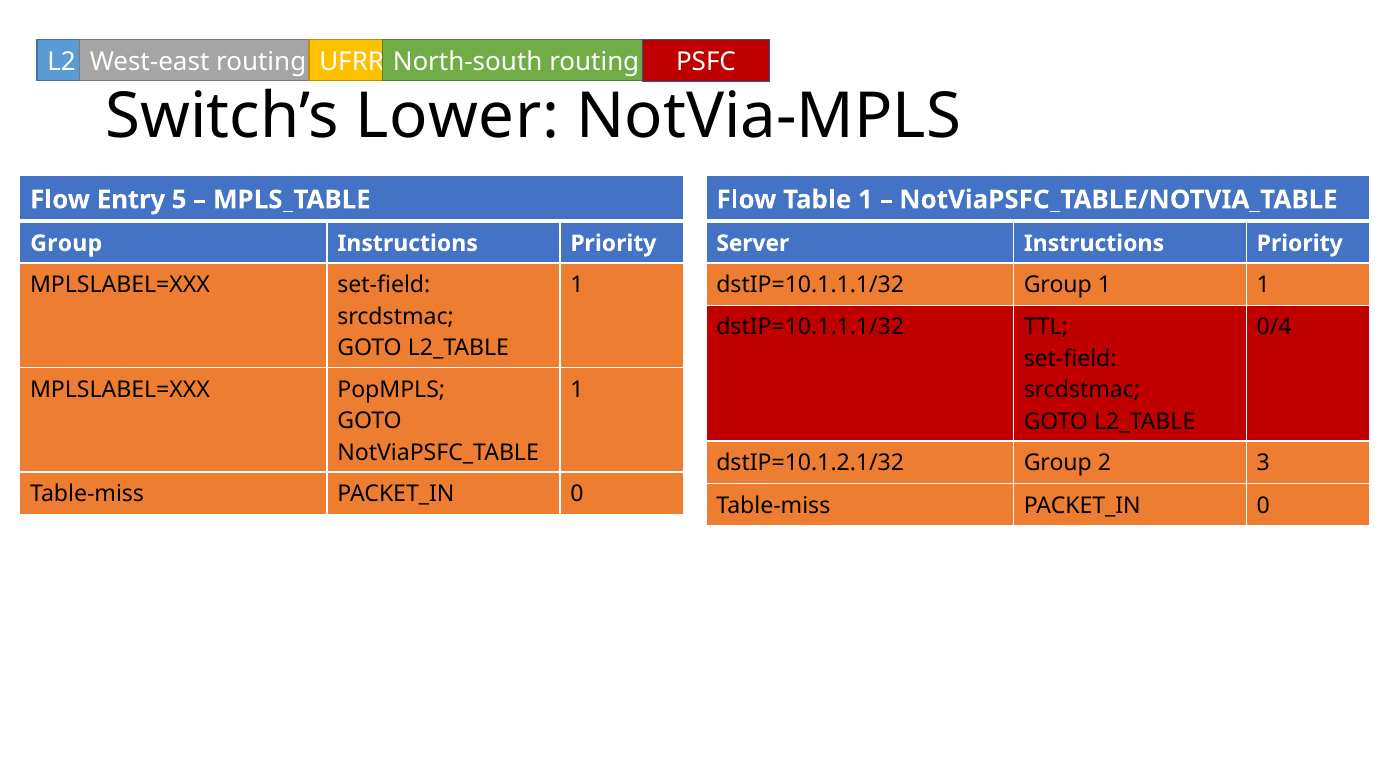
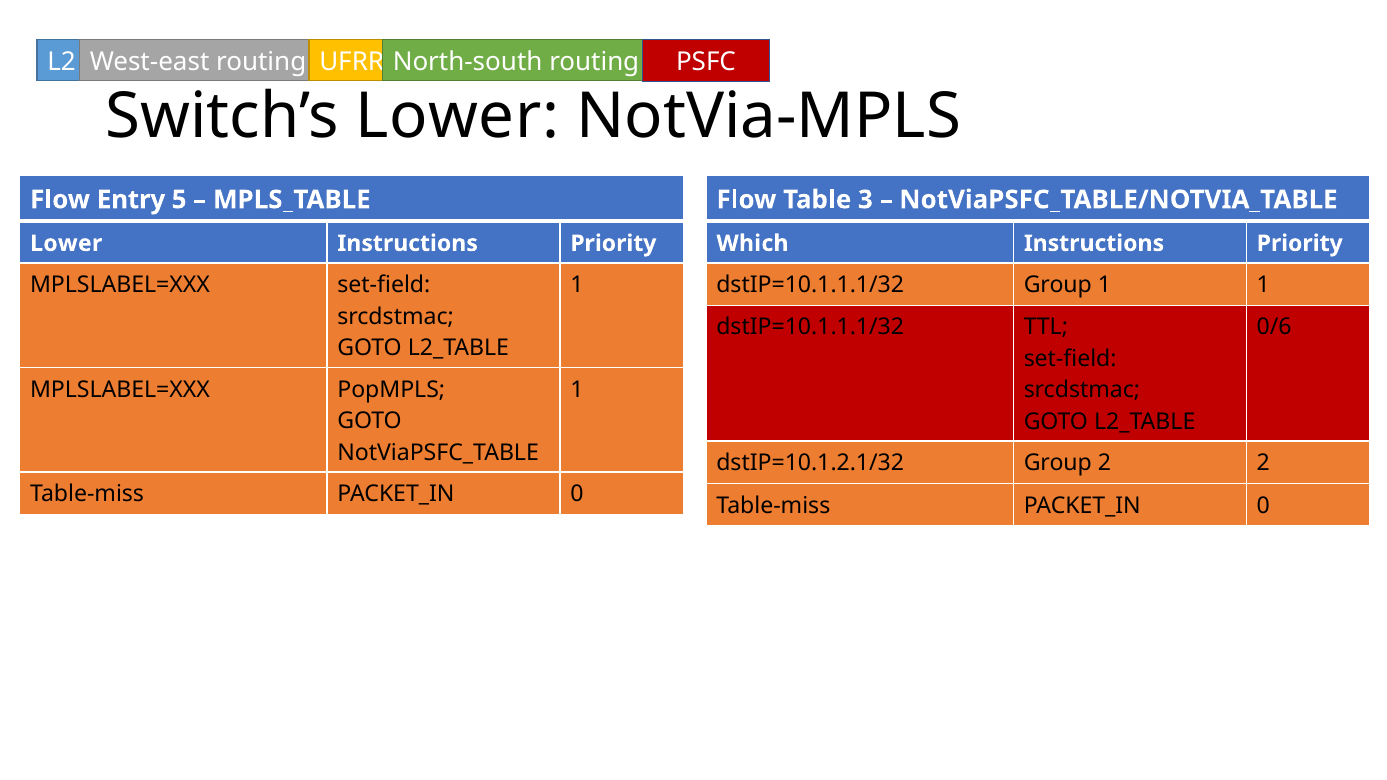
Table 1: 1 -> 3
Group at (66, 243): Group -> Lower
Server: Server -> Which
0/4: 0/4 -> 0/6
2 3: 3 -> 2
